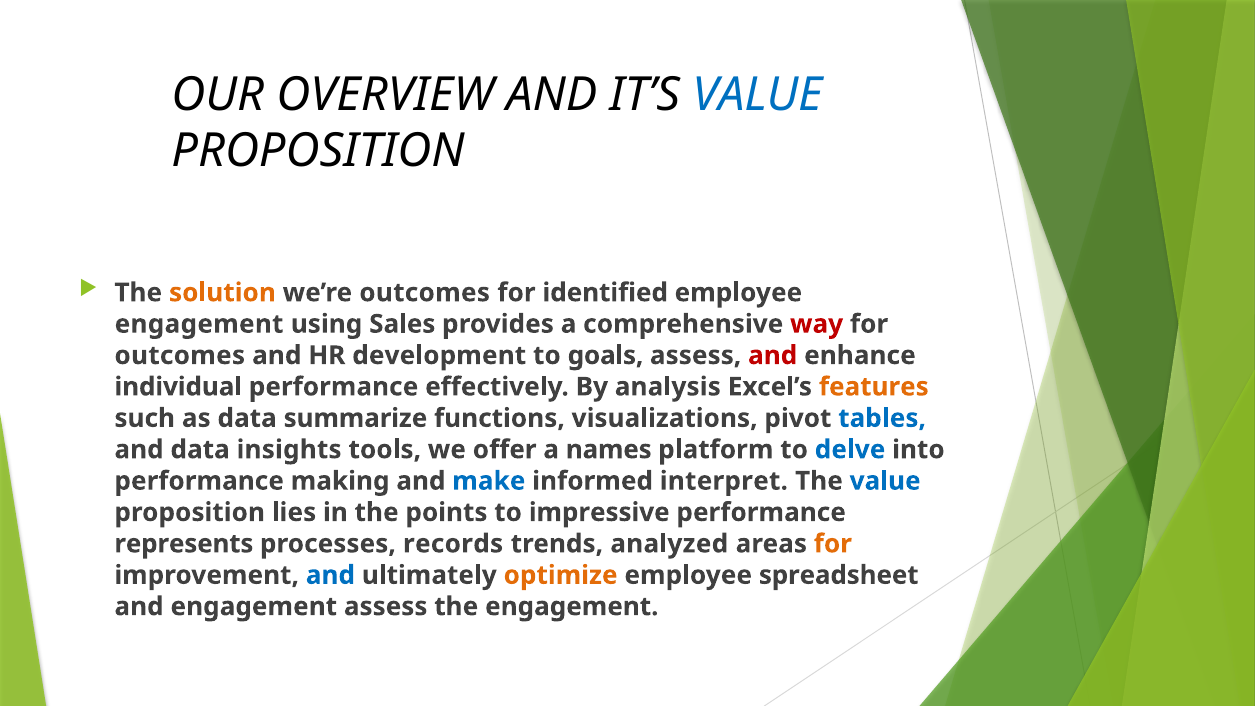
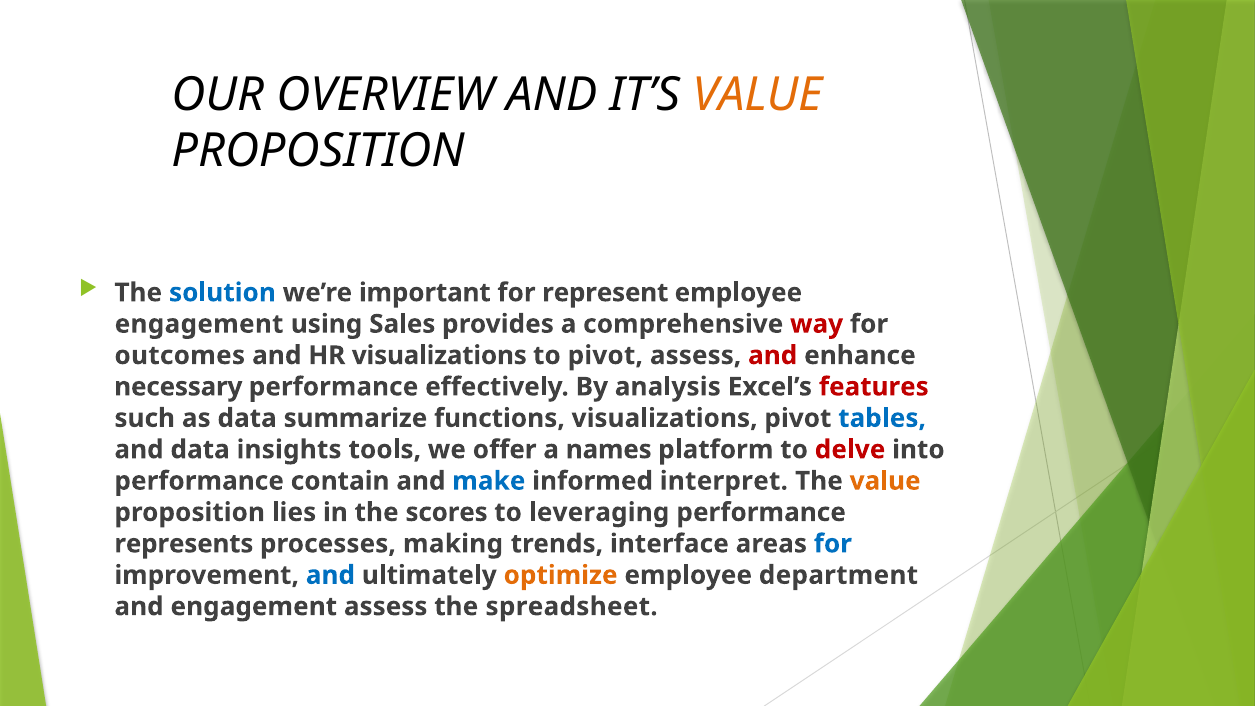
VALUE at (757, 95) colour: blue -> orange
solution colour: orange -> blue
we’re outcomes: outcomes -> important
identified: identified -> represent
HR development: development -> visualizations
to goals: goals -> pivot
individual: individual -> necessary
features colour: orange -> red
delve colour: blue -> red
making: making -> contain
value at (885, 481) colour: blue -> orange
points: points -> scores
impressive: impressive -> leveraging
records: records -> making
analyzed: analyzed -> interface
for at (833, 544) colour: orange -> blue
spreadsheet: spreadsheet -> department
the engagement: engagement -> spreadsheet
